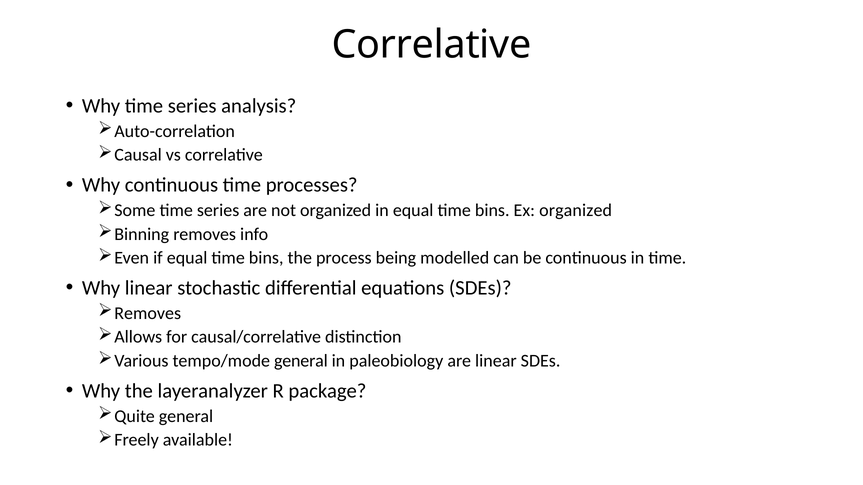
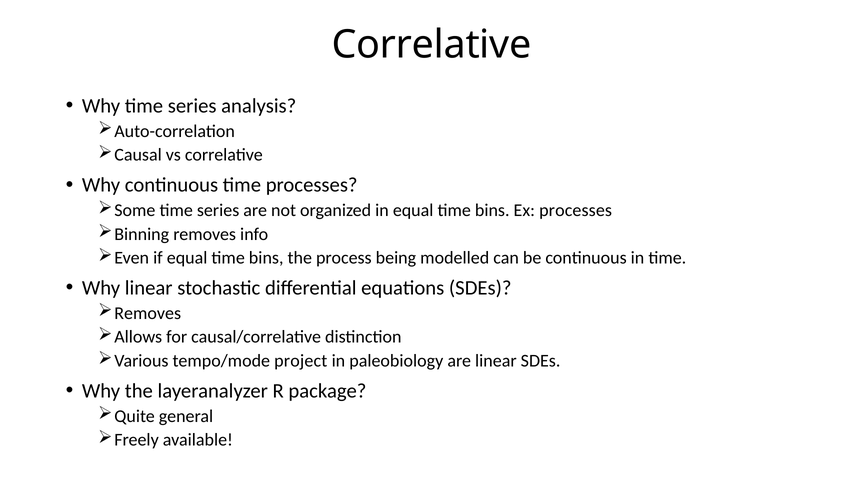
Ex organized: organized -> processes
tempo/mode general: general -> project
